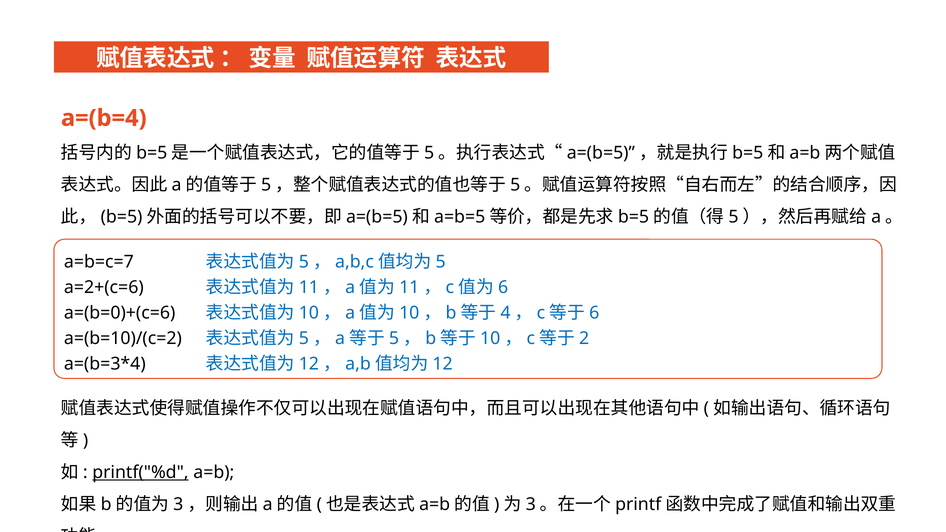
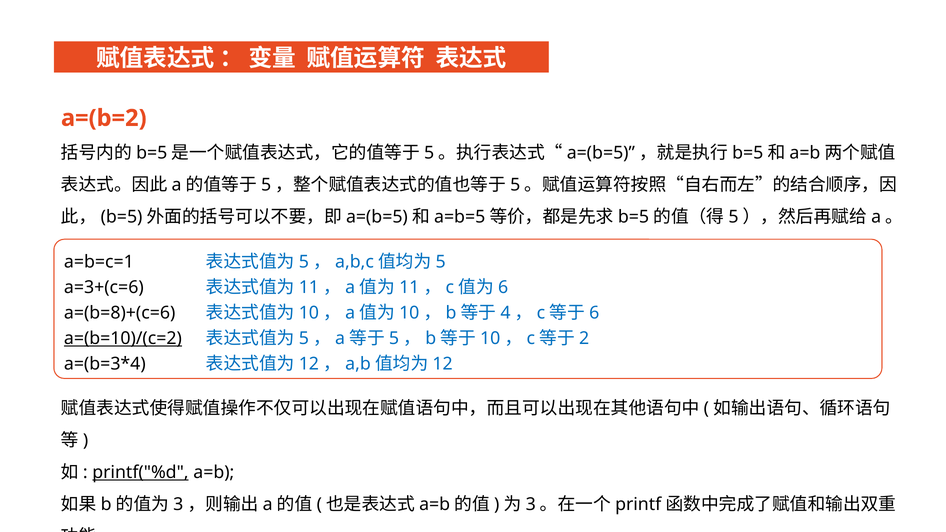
a=(b=4: a=(b=4 -> a=(b=2
a=b=c=7: a=b=c=7 -> a=b=c=1
a=2+(c=6: a=2+(c=6 -> a=3+(c=6
a=(b=0)+(c=6: a=(b=0)+(c=6 -> a=(b=8)+(c=6
a=(b=10)/(c=2 underline: none -> present
